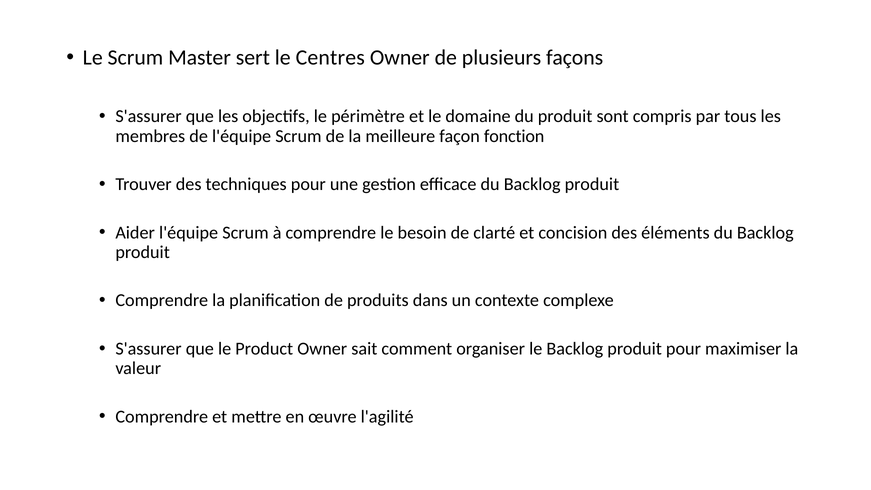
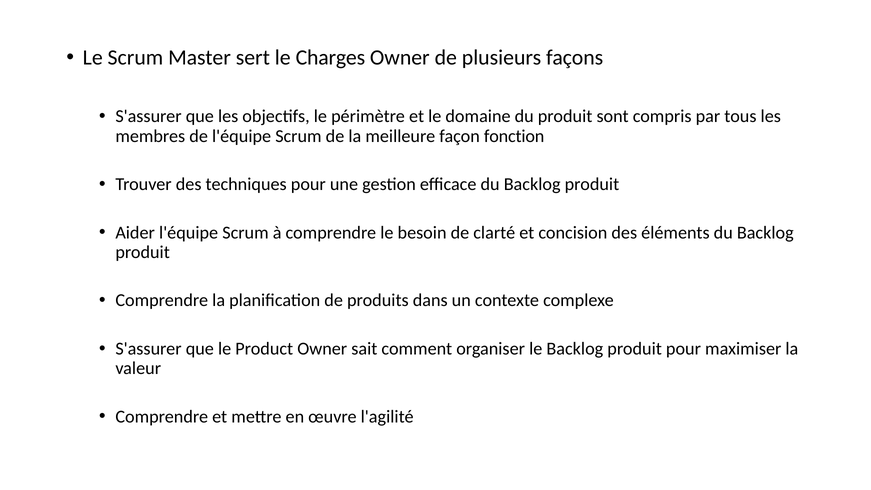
Centres: Centres -> Charges
